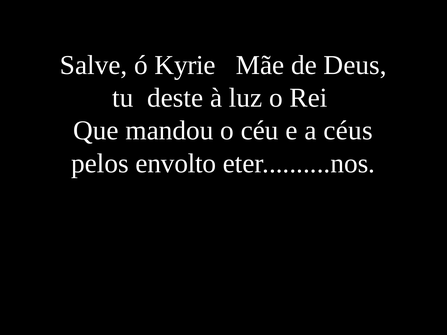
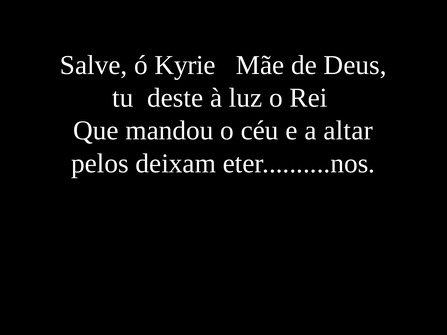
céus: céus -> altar
envolto: envolto -> deixam
